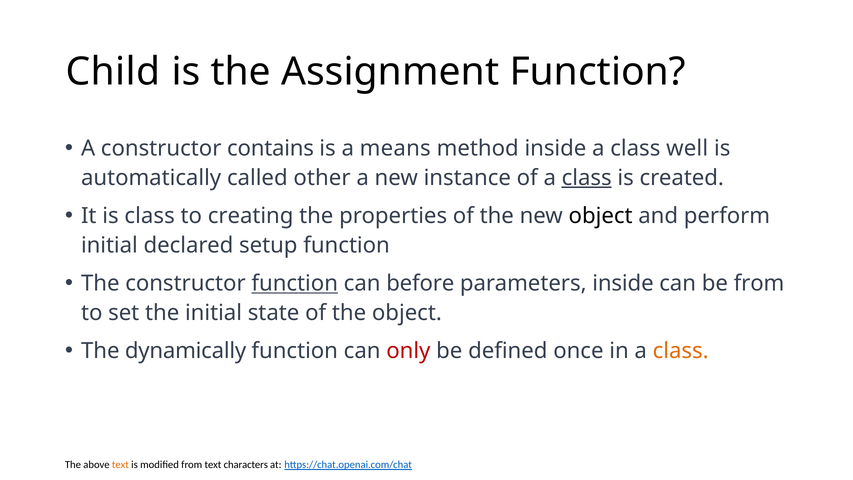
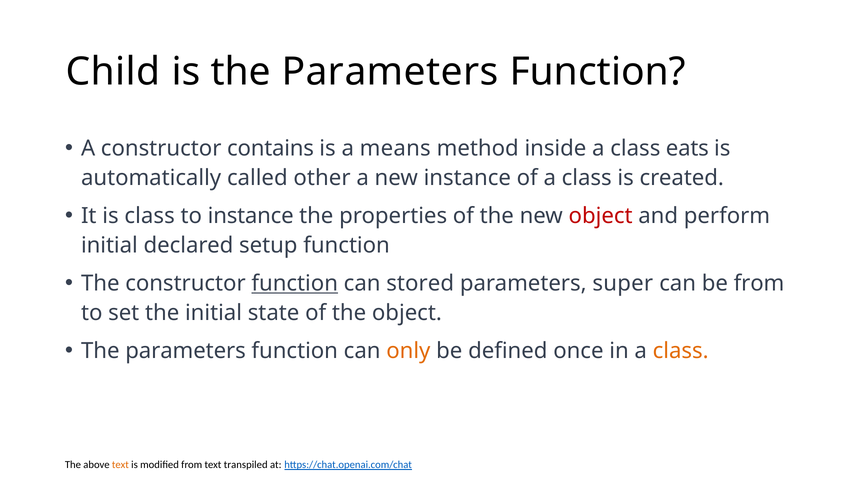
is the Assignment: Assignment -> Parameters
well: well -> eats
class at (587, 178) underline: present -> none
to creating: creating -> instance
object at (601, 216) colour: black -> red
before: before -> stored
parameters inside: inside -> super
dynamically at (186, 351): dynamically -> parameters
only colour: red -> orange
characters: characters -> transpiled
